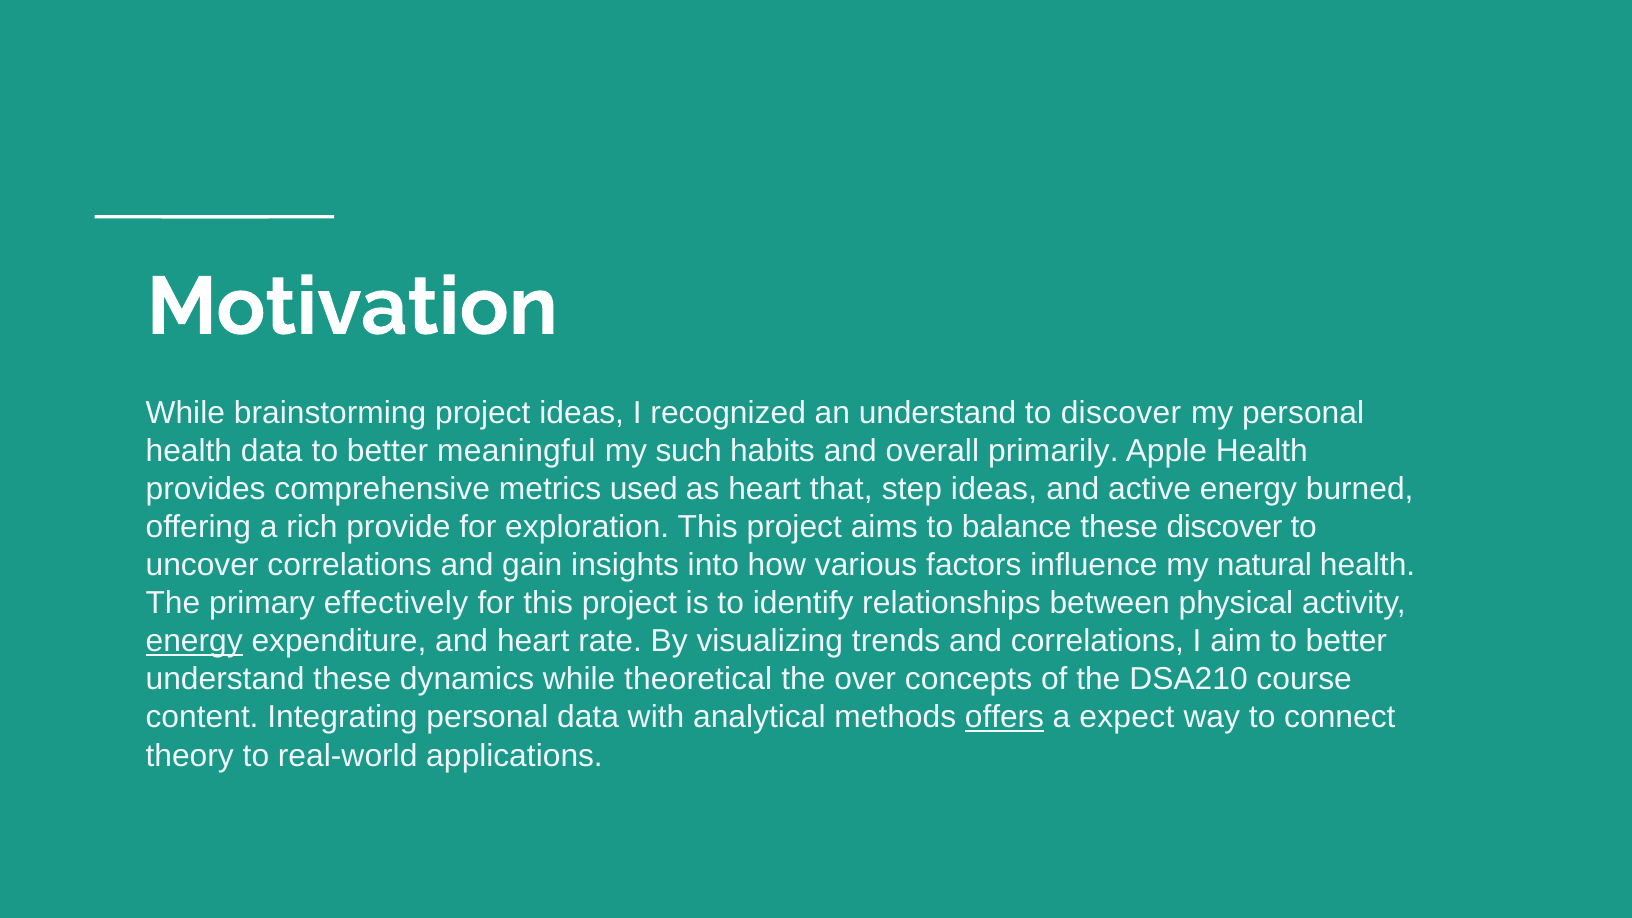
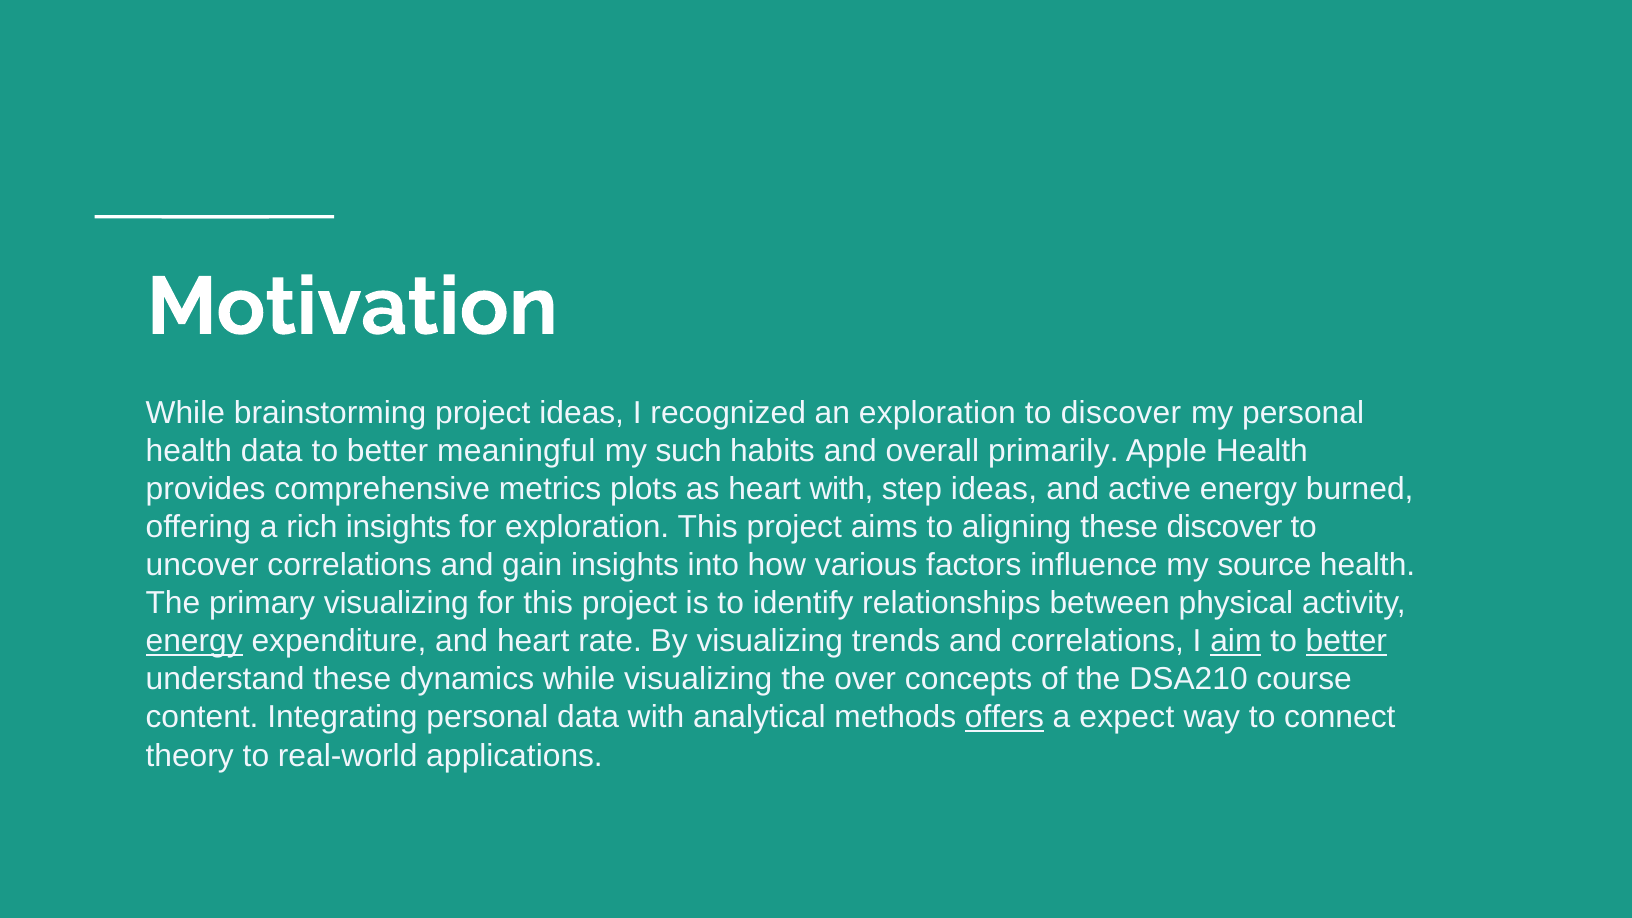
an understand: understand -> exploration
used: used -> plots
heart that: that -> with
rich provide: provide -> insights
balance: balance -> aligning
natural: natural -> source
primary effectively: effectively -> visualizing
aim underline: none -> present
better at (1346, 641) underline: none -> present
while theoretical: theoretical -> visualizing
